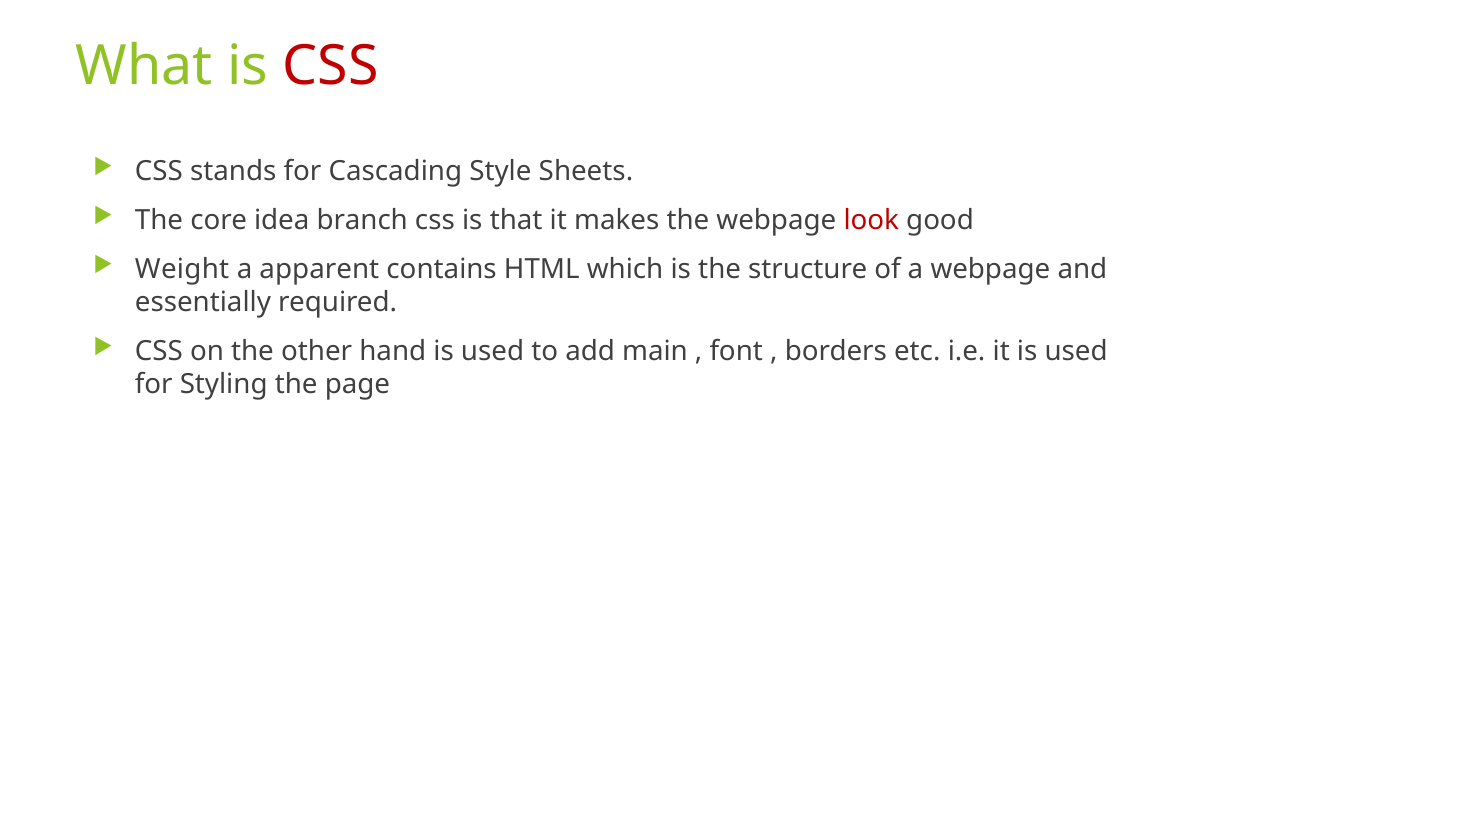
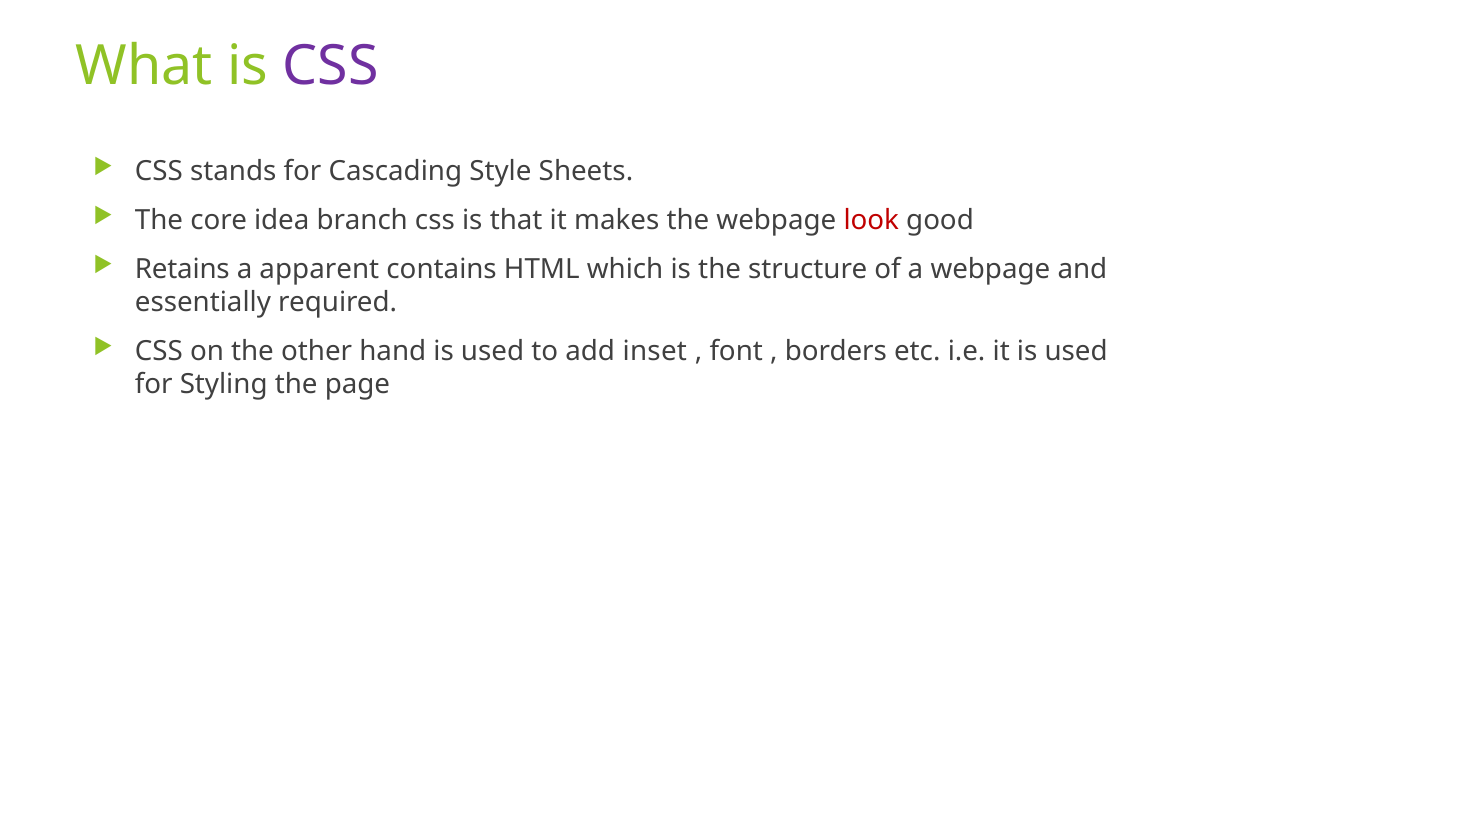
CSS at (331, 66) colour: red -> purple
Weight: Weight -> Retains
main: main -> inset
